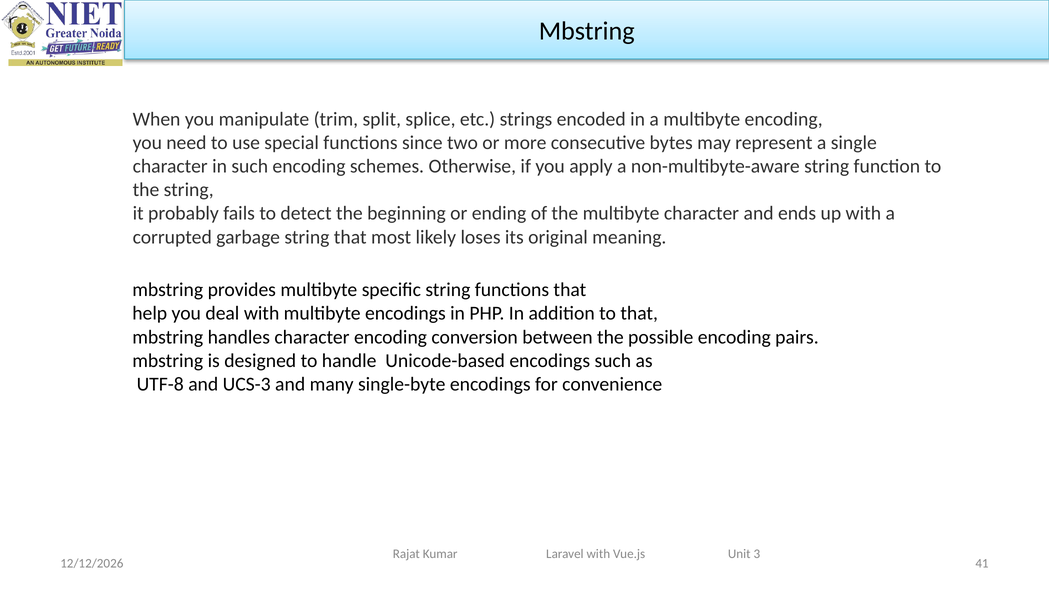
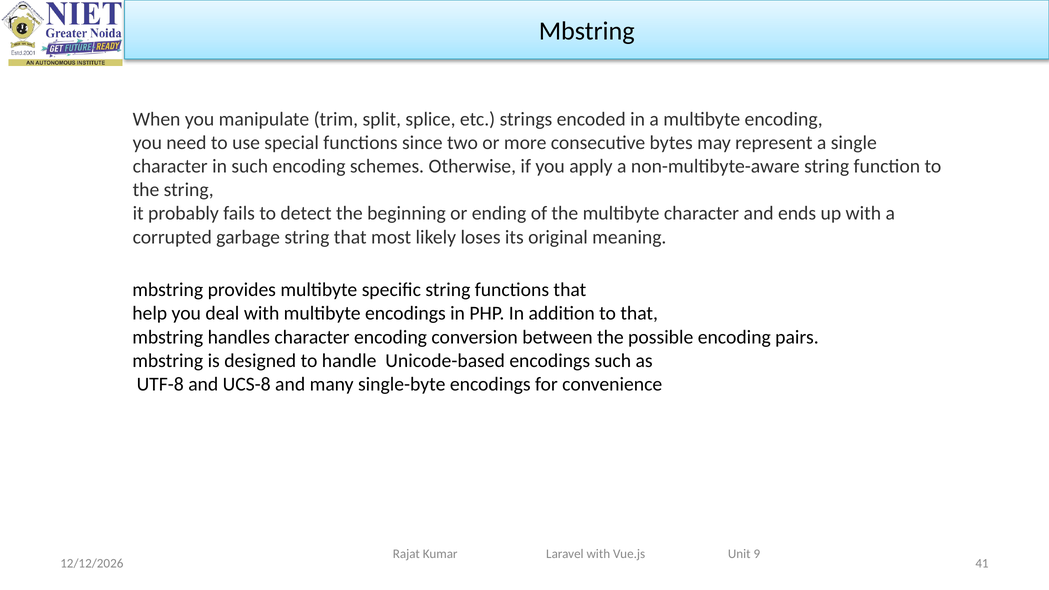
UCS-3: UCS-3 -> UCS-8
3: 3 -> 9
